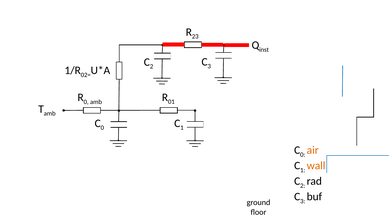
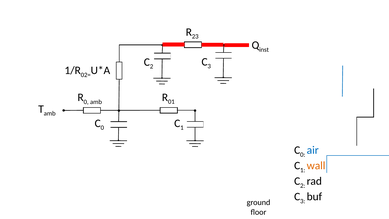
air colour: orange -> blue
